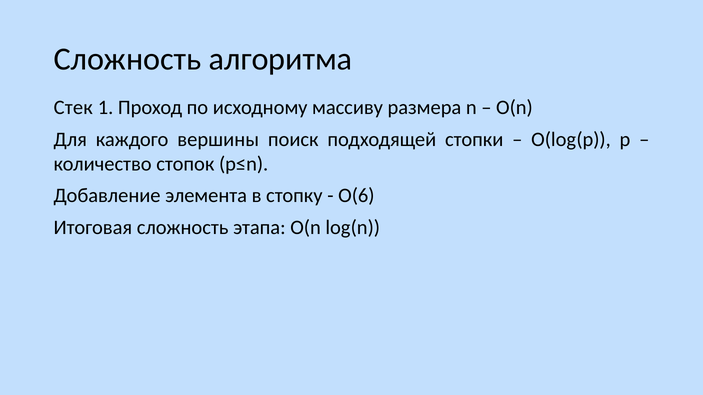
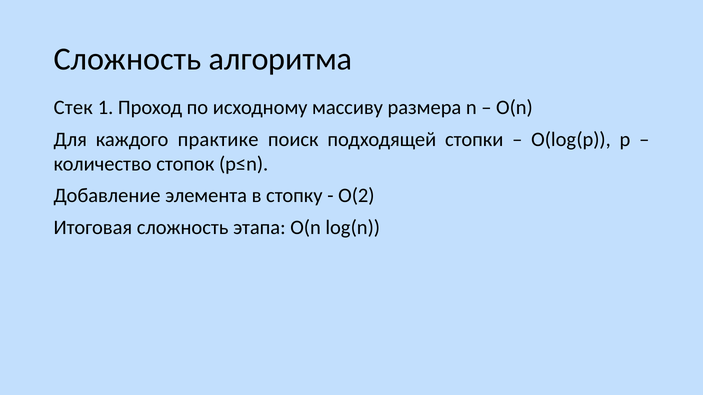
вершины: вершины -> практике
O(6: O(6 -> O(2
